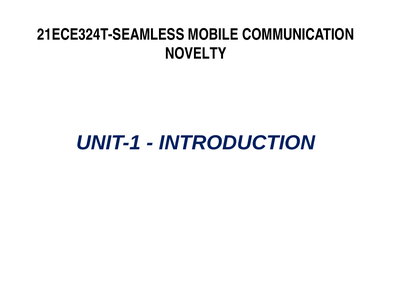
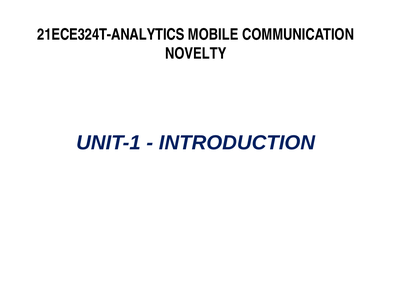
21ECE324T-SEAMLESS: 21ECE324T-SEAMLESS -> 21ECE324T-ANALYTICS
